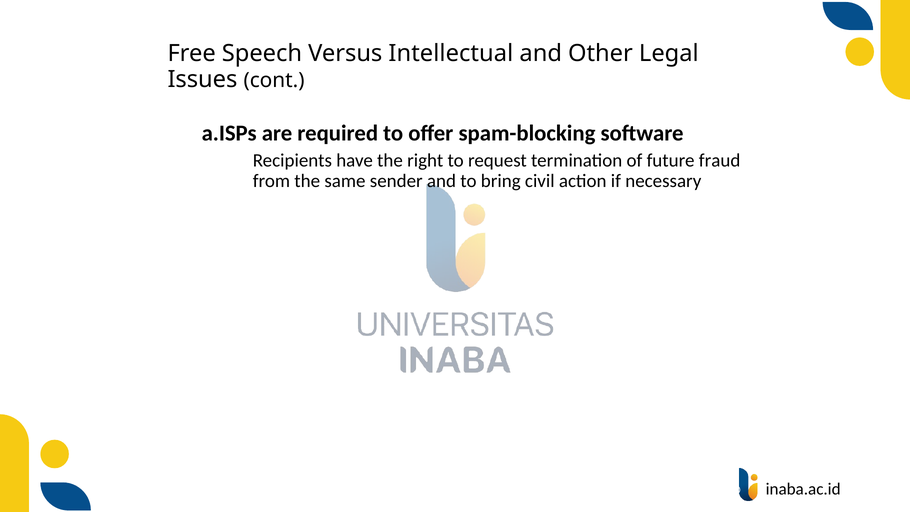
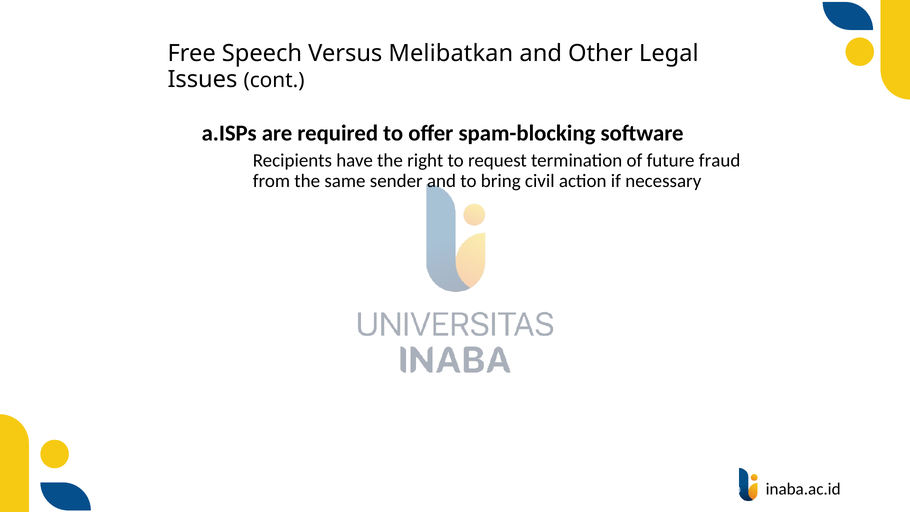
Intellectual: Intellectual -> Melibatkan
